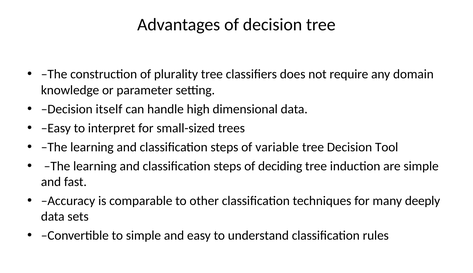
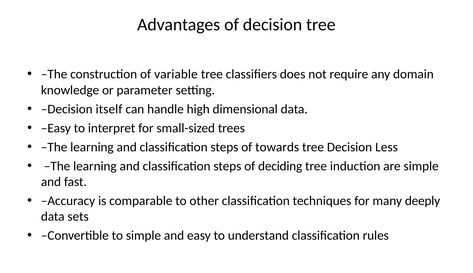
plurality: plurality -> variable
variable: variable -> towards
Tool: Tool -> Less
